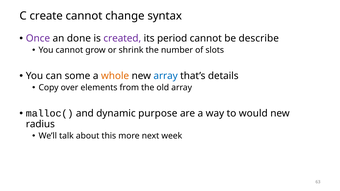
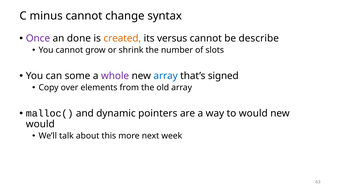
create: create -> minus
created colour: purple -> orange
period: period -> versus
whole colour: orange -> purple
details: details -> signed
purpose: purpose -> pointers
radius at (40, 124): radius -> would
